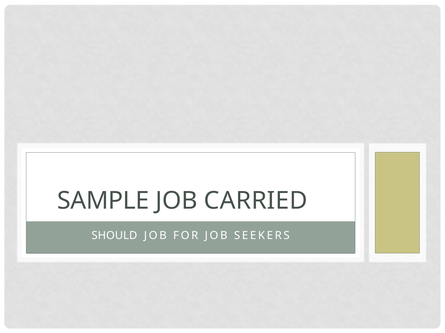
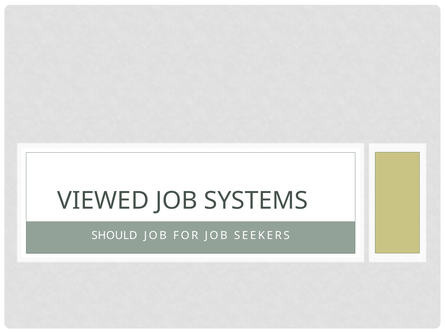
SAMPLE: SAMPLE -> VIEWED
CARRIED: CARRIED -> SYSTEMS
